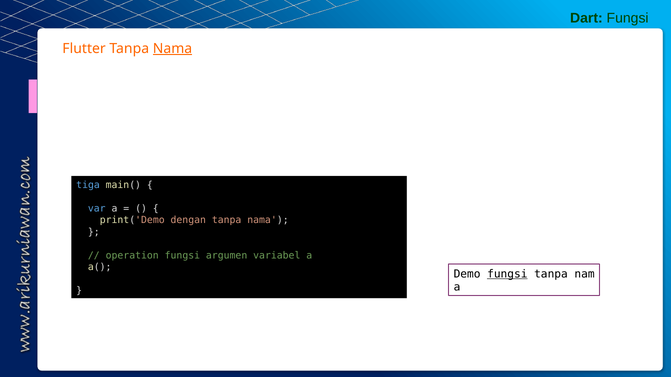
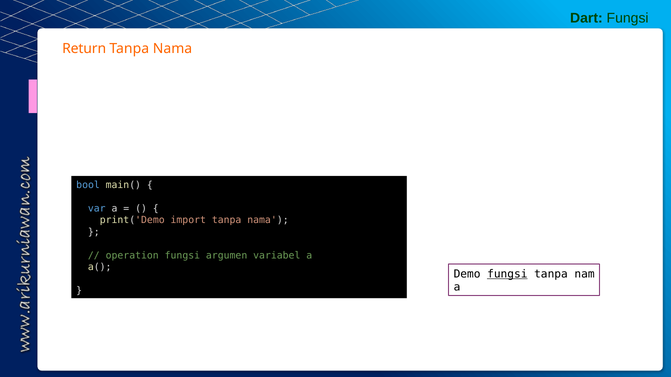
Flutter: Flutter -> Return
Nama at (172, 49) underline: present -> none
tiga: tiga -> bool
dengan: dengan -> import
